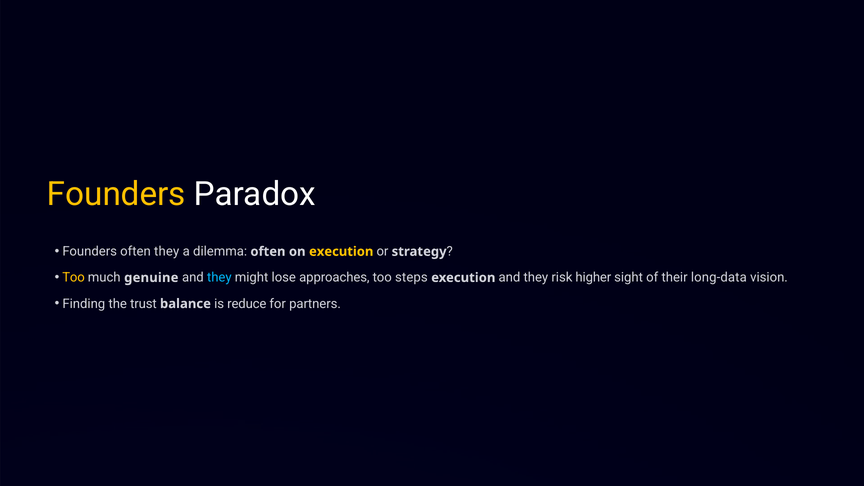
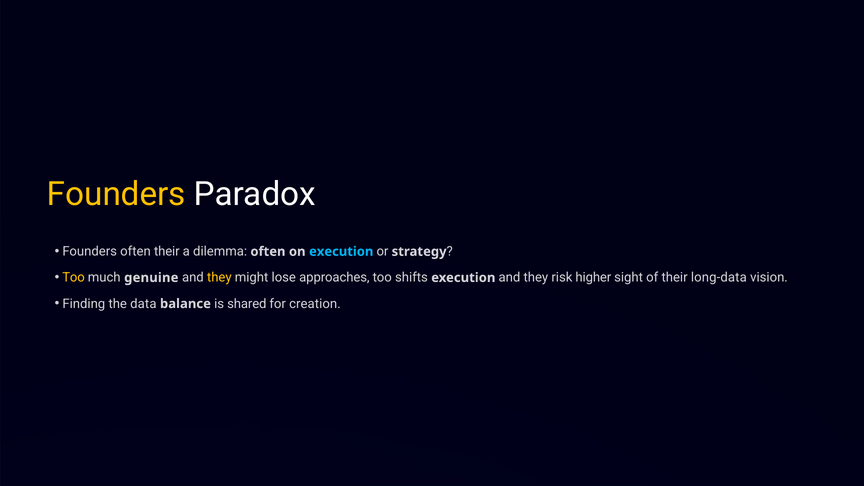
often they: they -> their
execution at (341, 252) colour: yellow -> light blue
they at (219, 278) colour: light blue -> yellow
steps: steps -> shifts
trust: trust -> data
reduce: reduce -> shared
partners: partners -> creation
